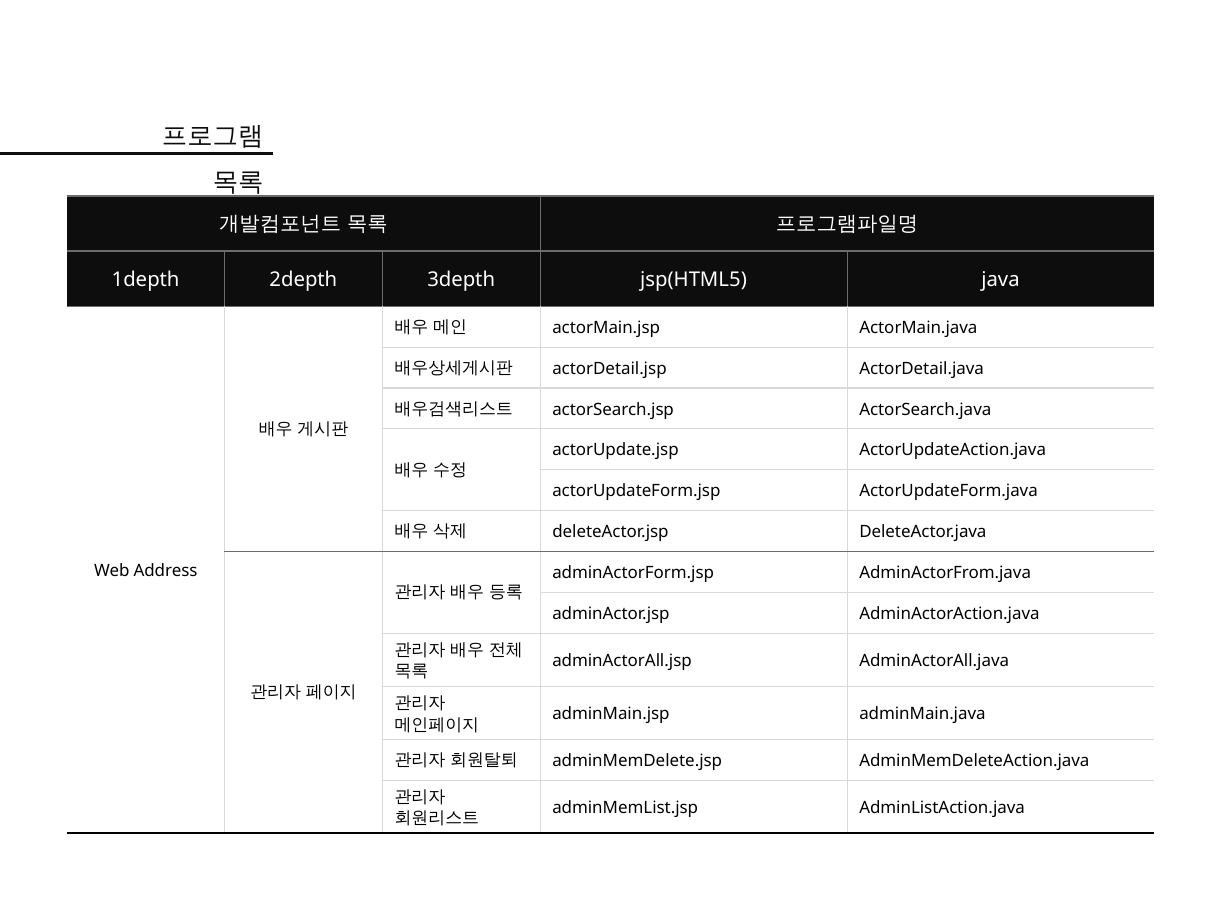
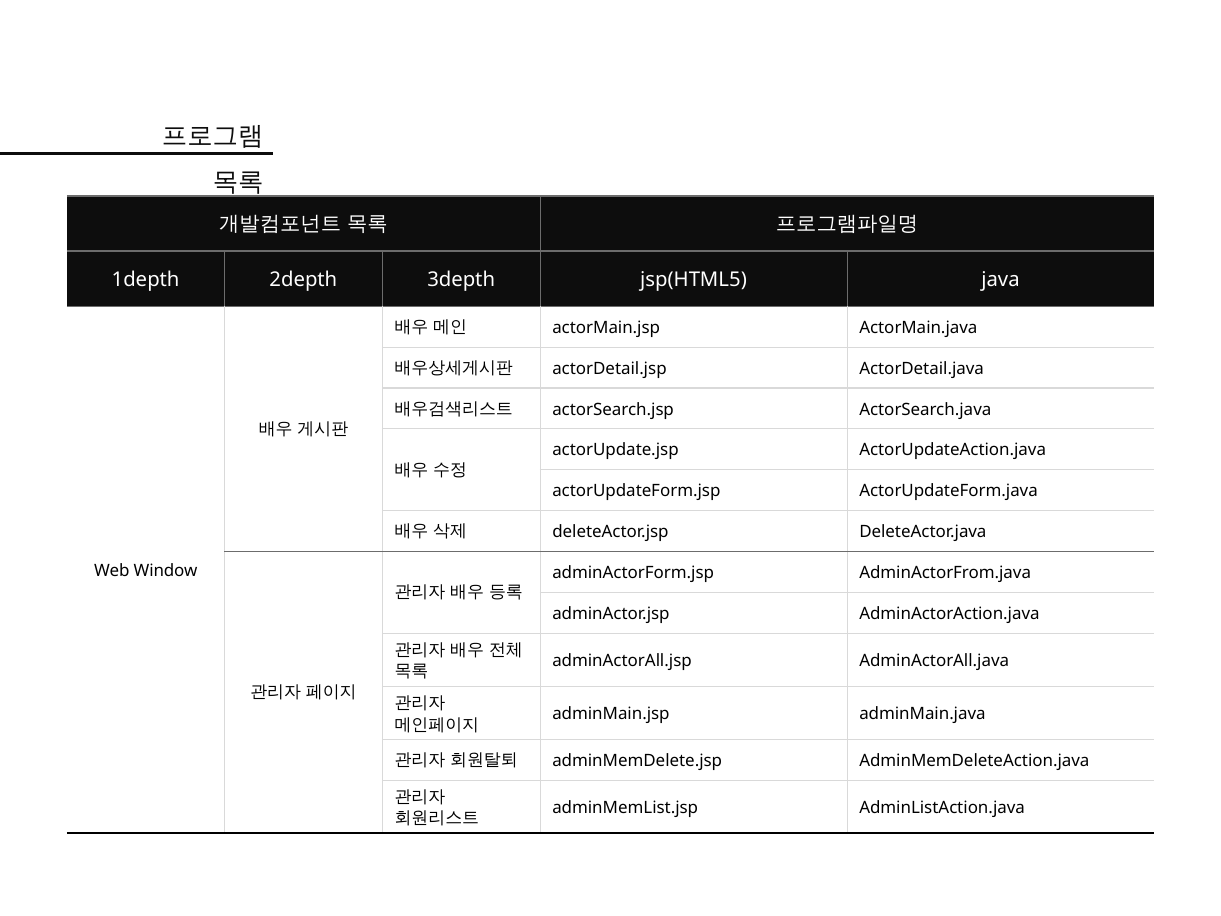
Address: Address -> Window
